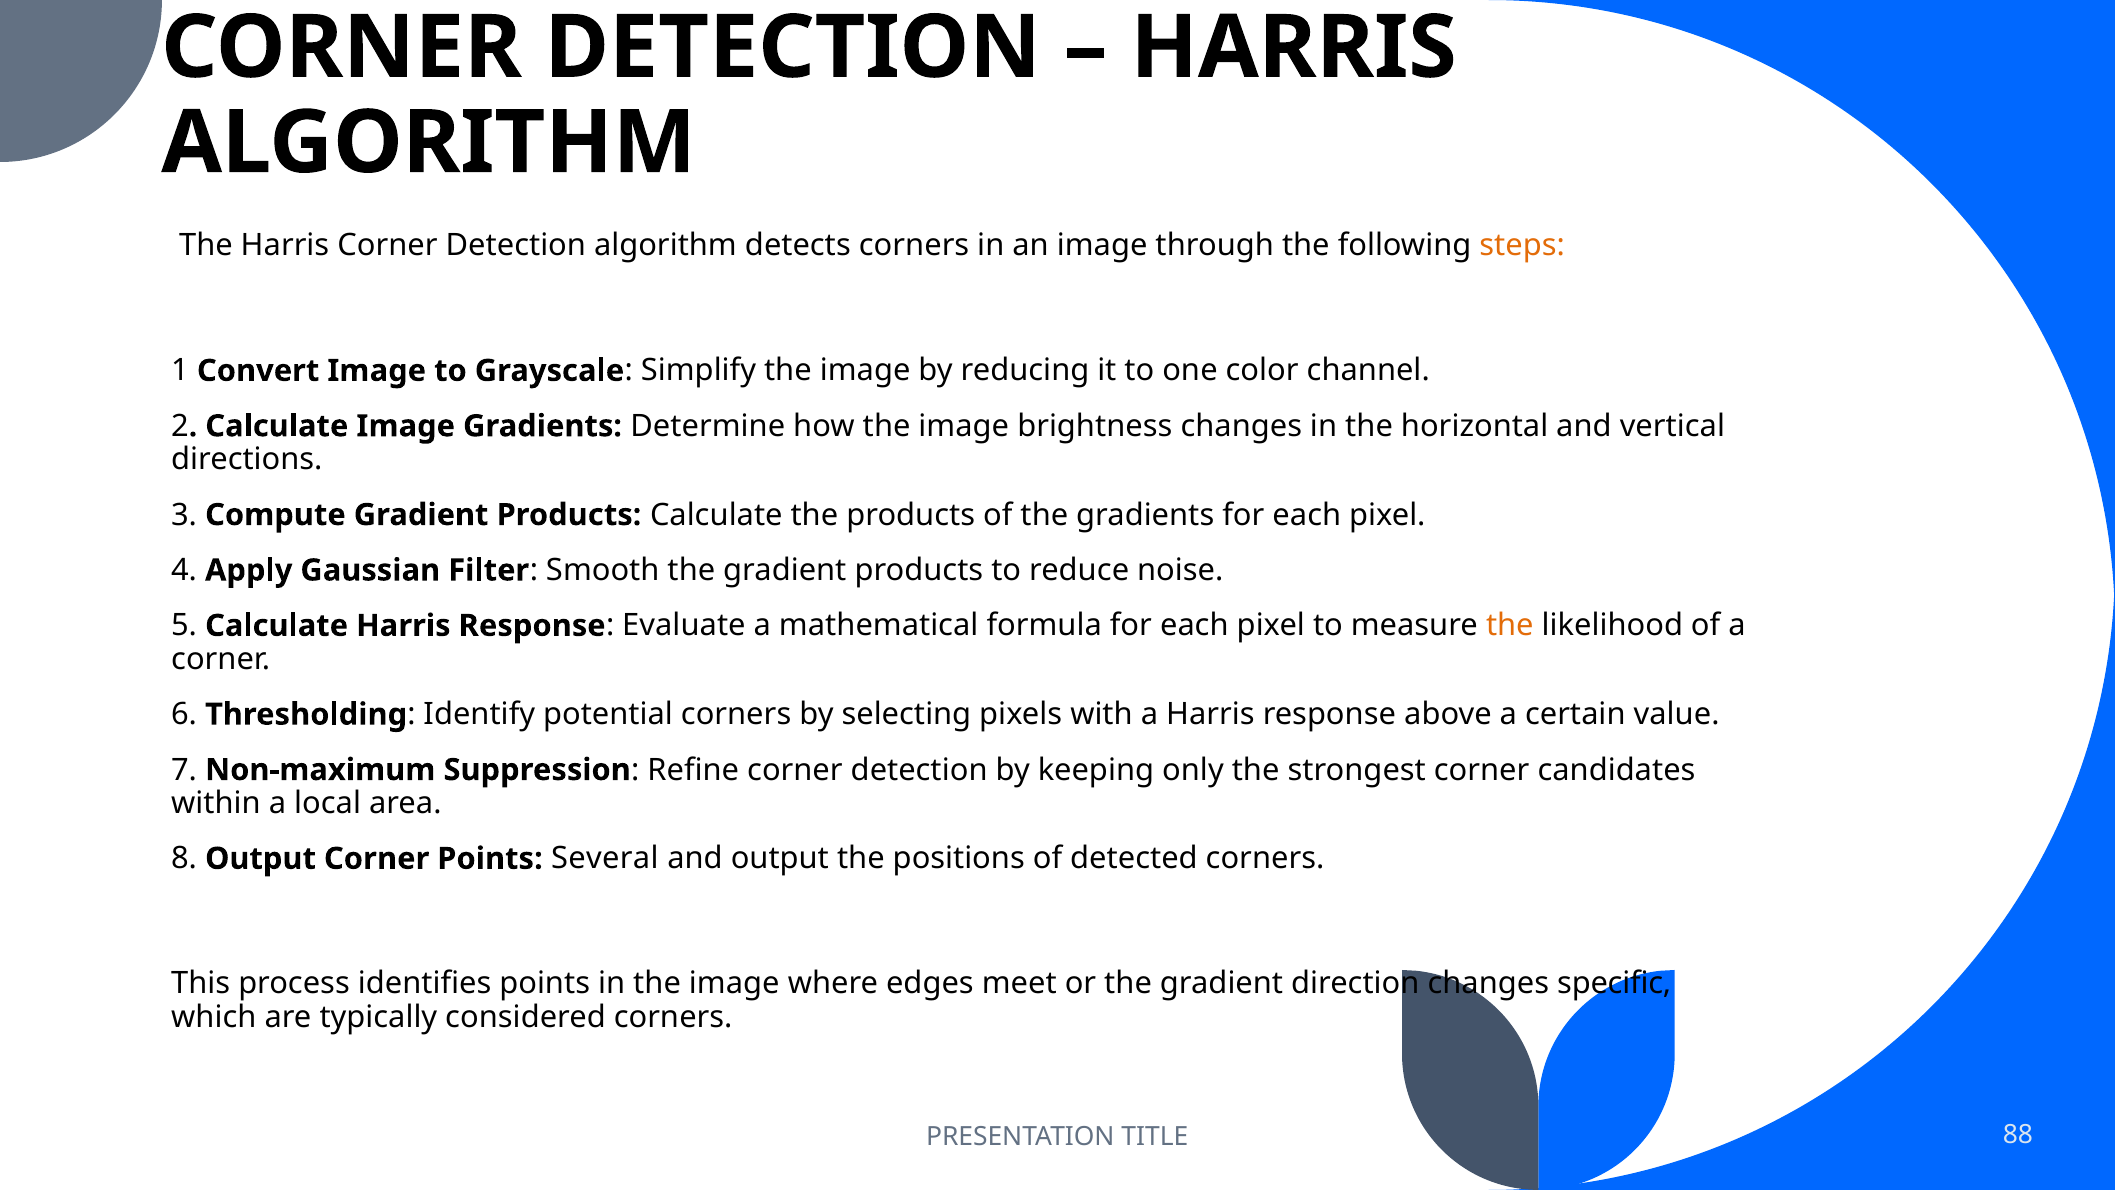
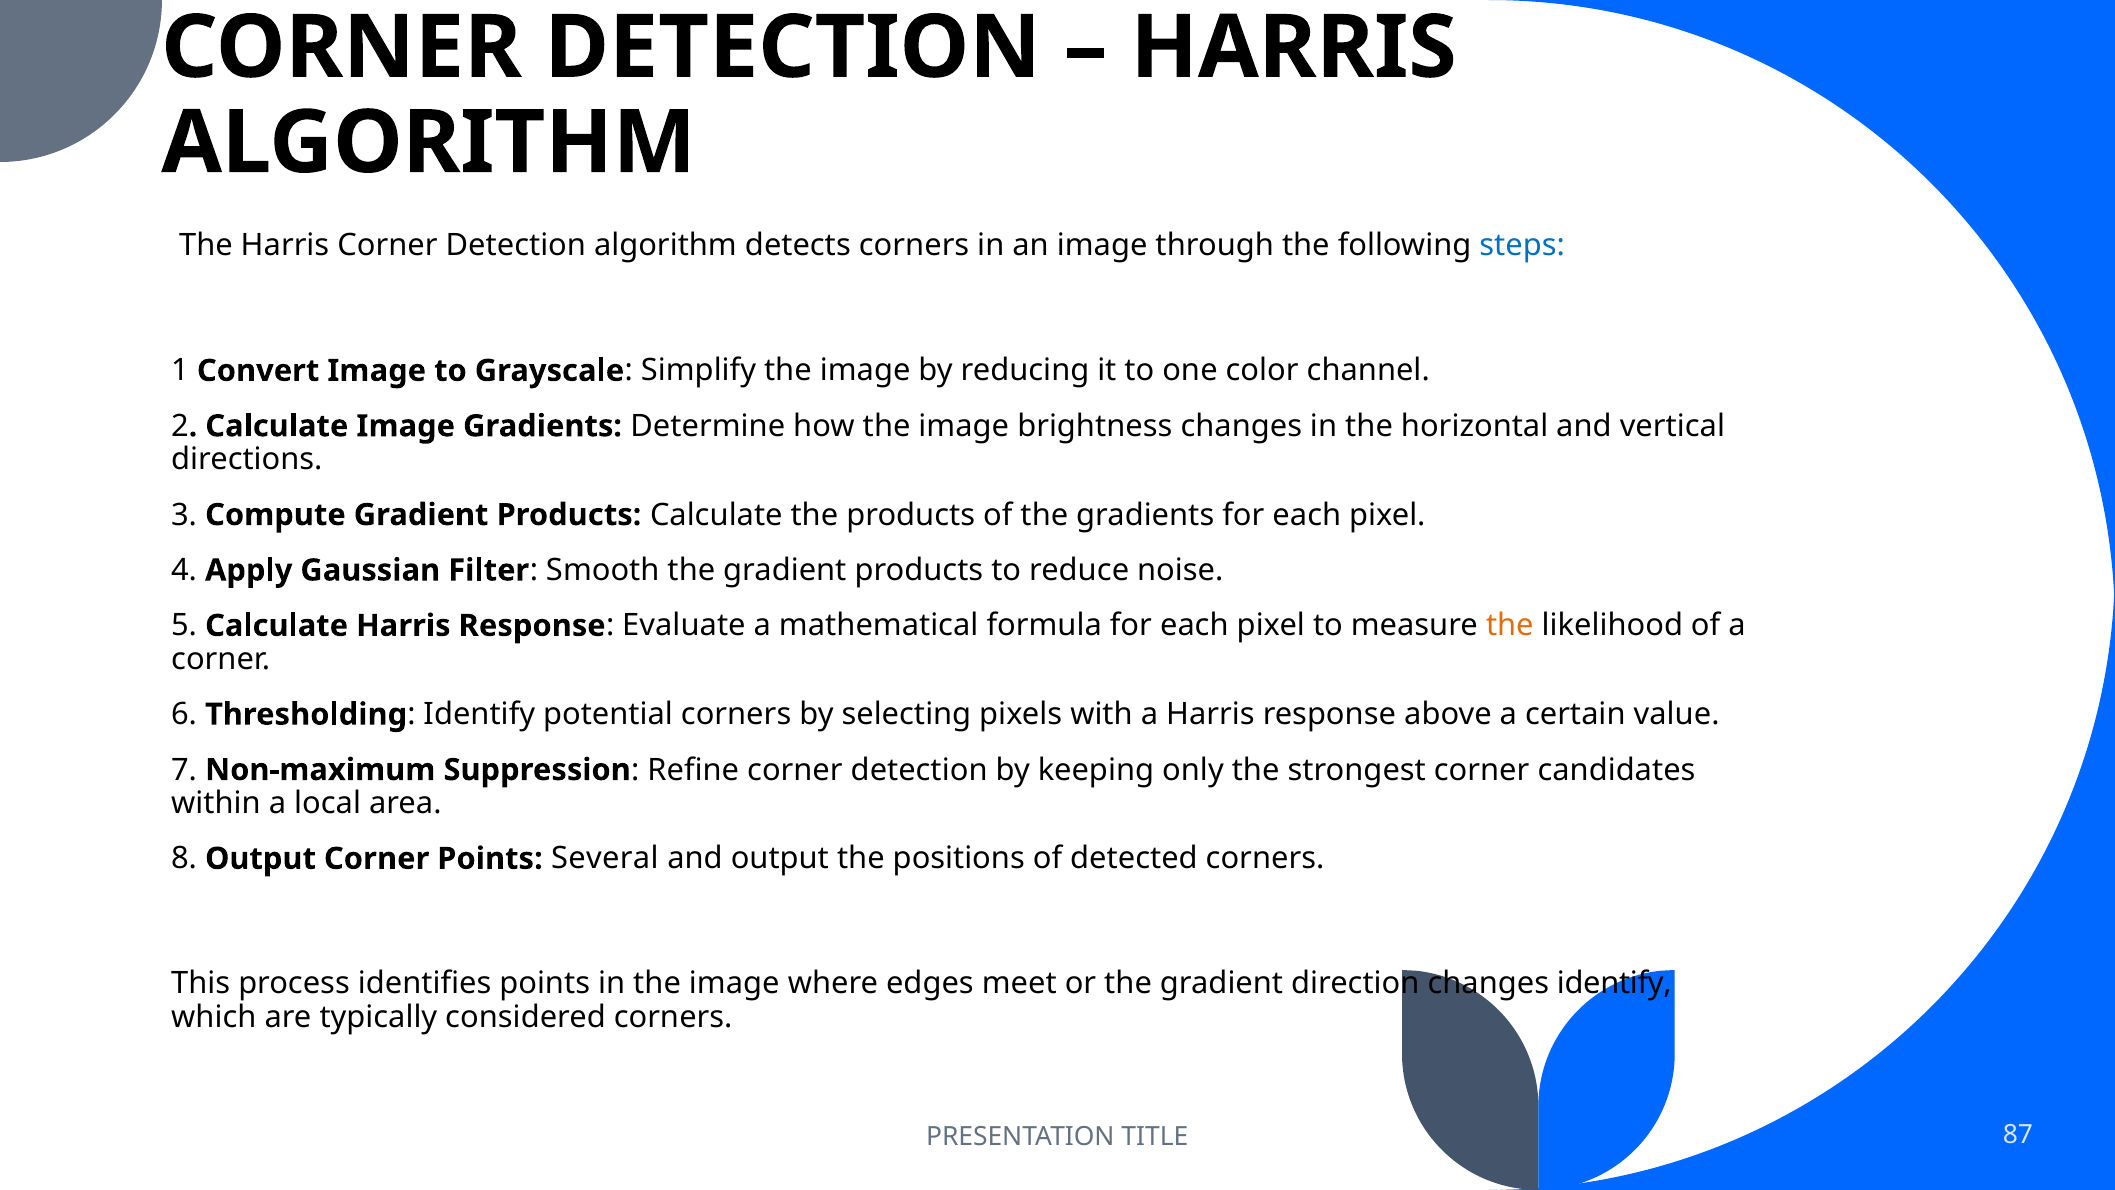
steps colour: orange -> blue
changes specific: specific -> identify
88: 88 -> 87
